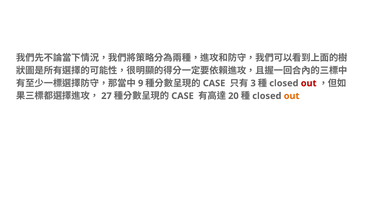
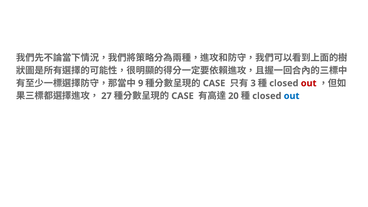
out at (292, 96) colour: orange -> blue
